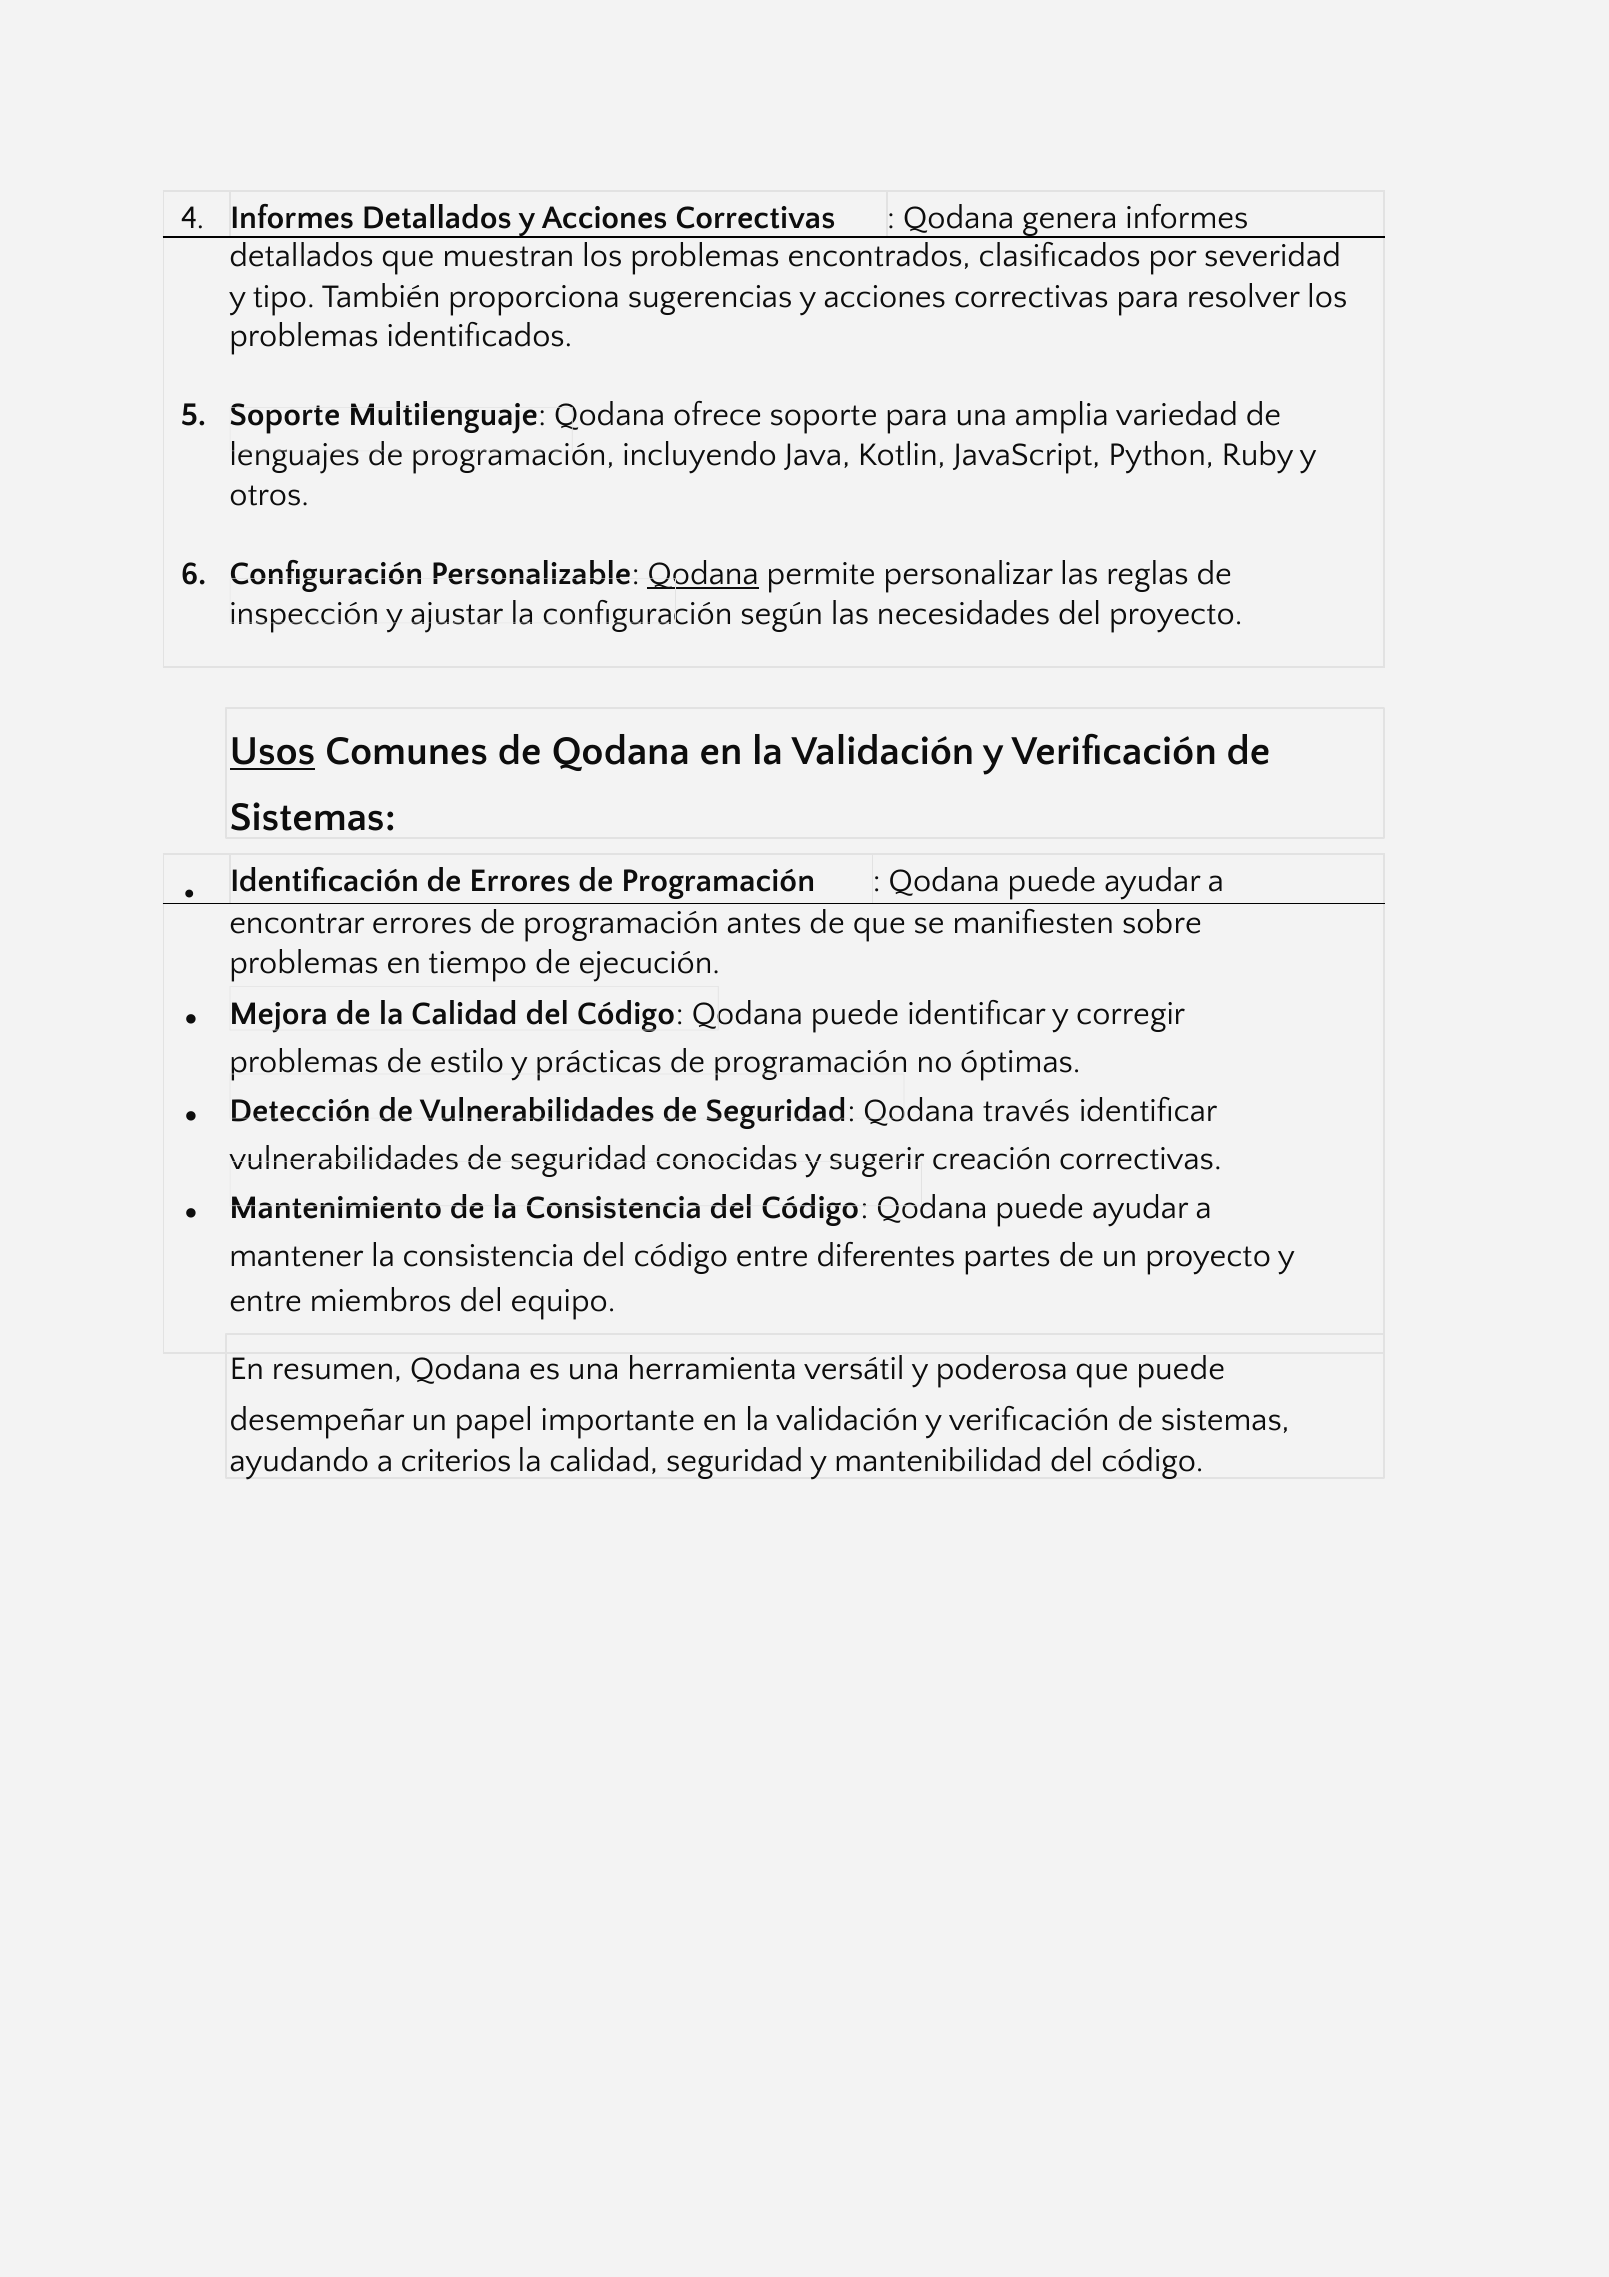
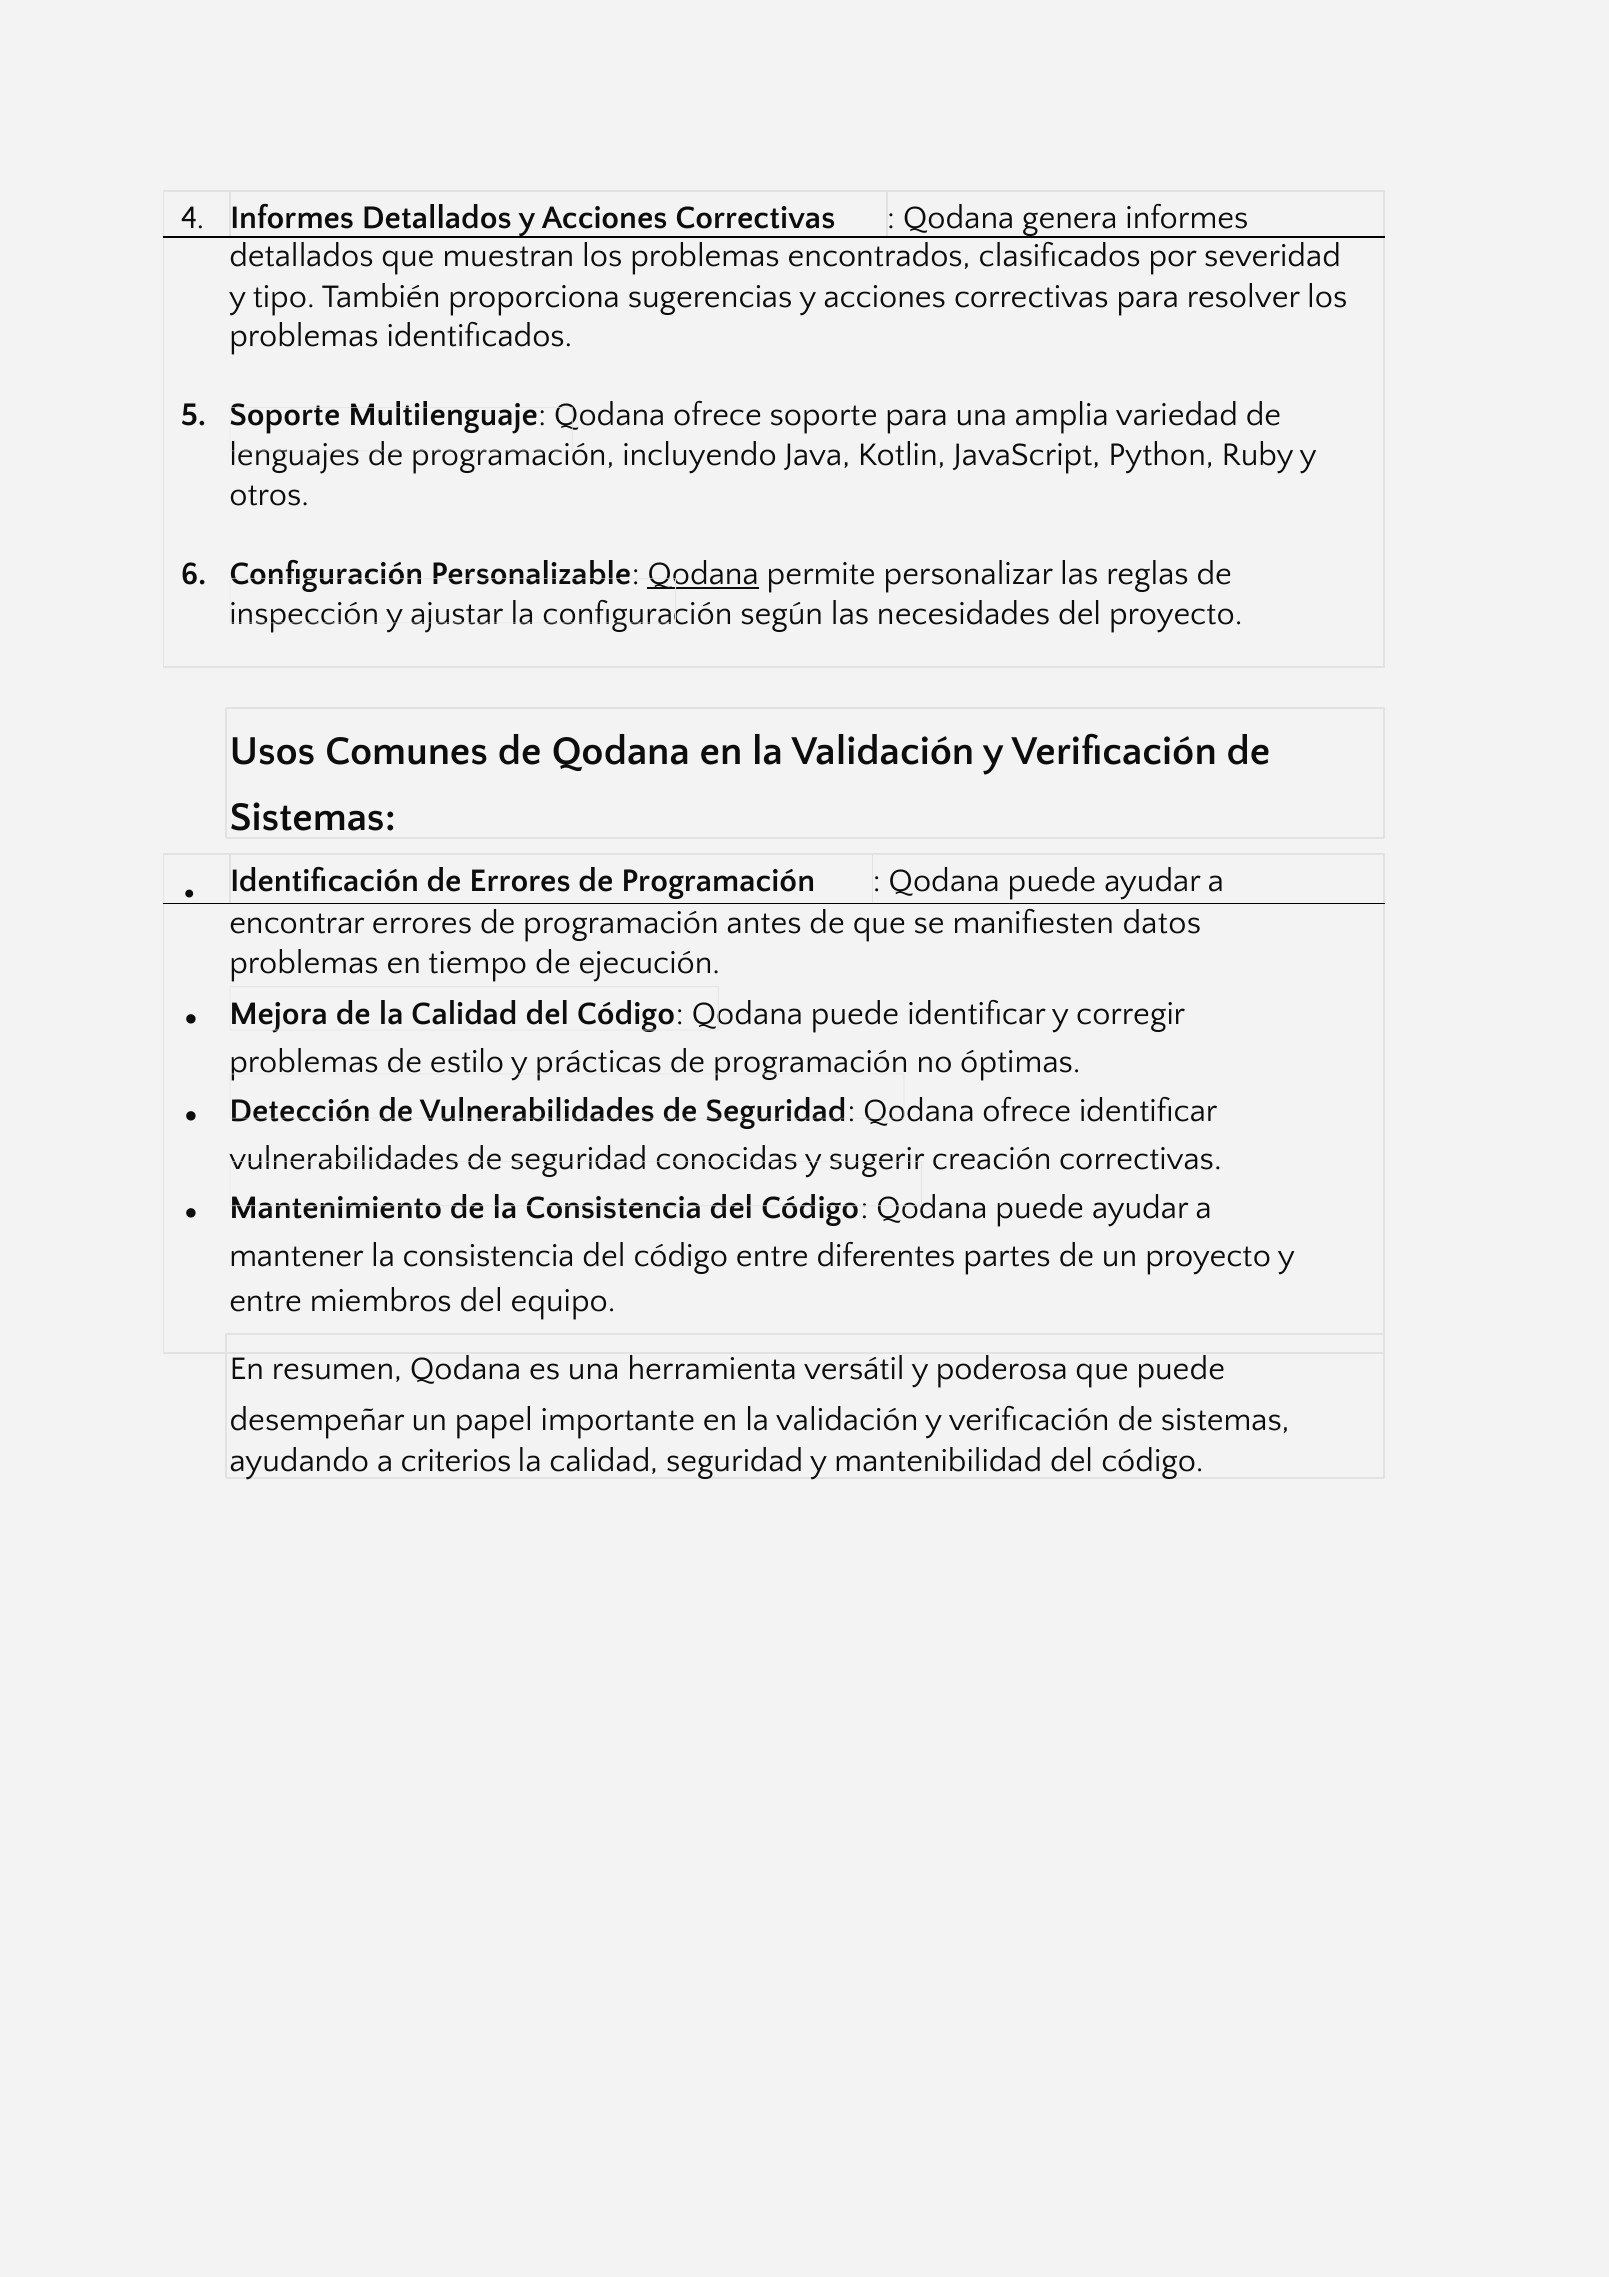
Usos underline: present -> none
sobre: sobre -> datos
través at (1027, 1111): través -> ofrece
